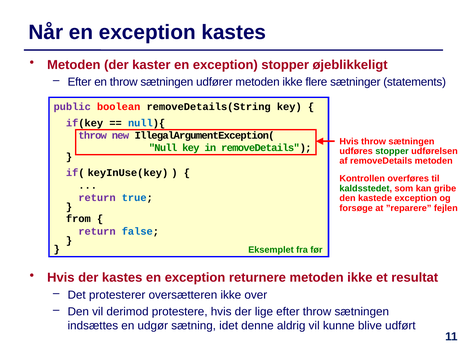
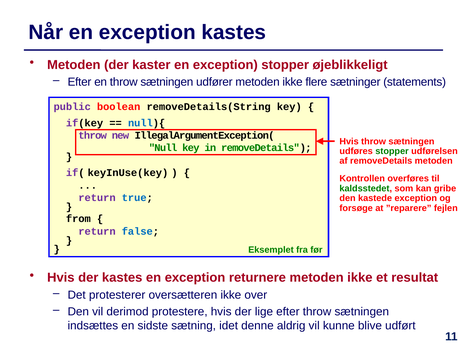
udgør: udgør -> sidste
